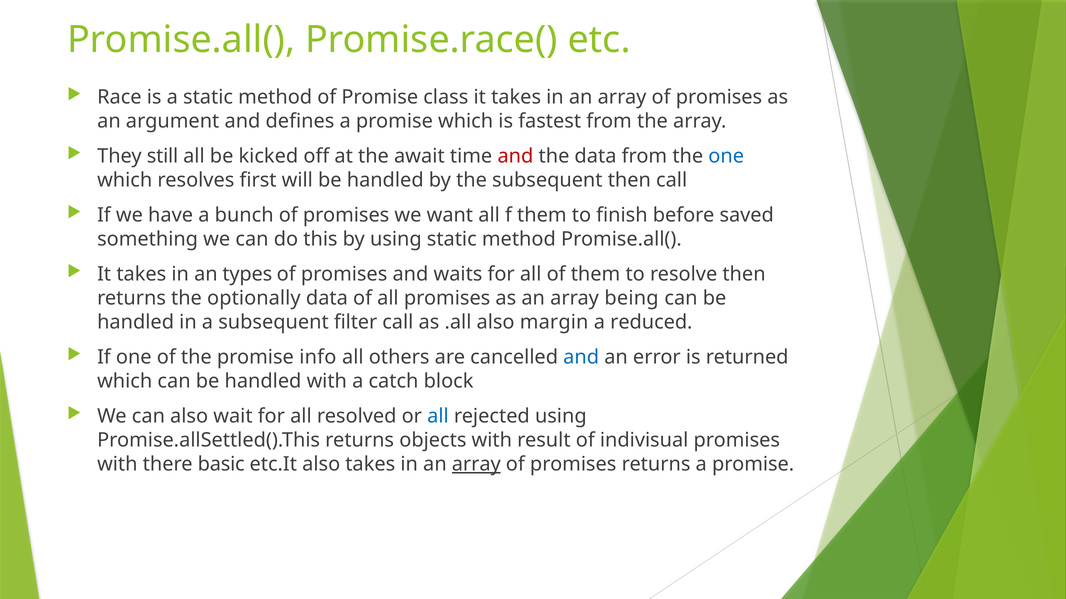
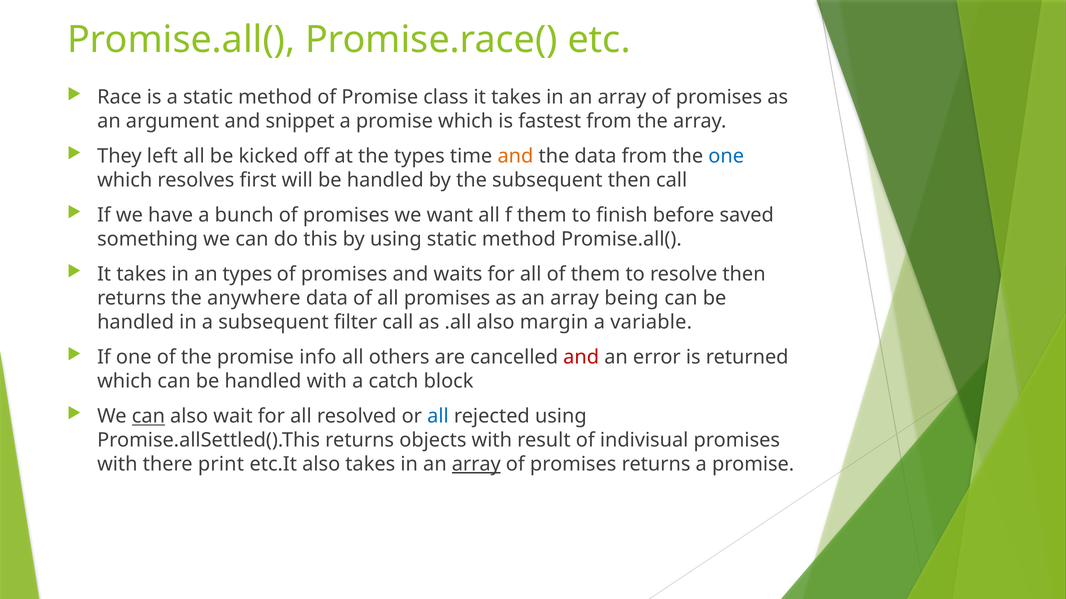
defines: defines -> snippet
still: still -> left
the await: await -> types
and at (515, 156) colour: red -> orange
optionally: optionally -> anywhere
reduced: reduced -> variable
and at (581, 358) colour: blue -> red
can at (148, 417) underline: none -> present
basic: basic -> print
